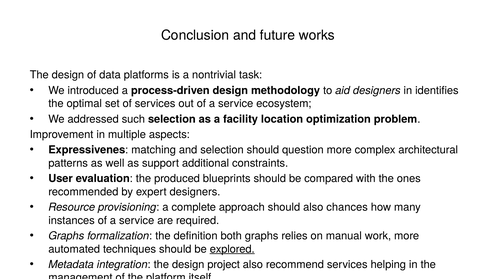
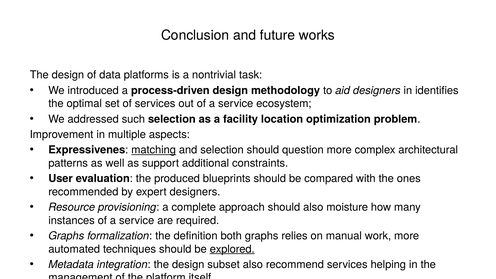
matching underline: none -> present
chances: chances -> moisture
project: project -> subset
